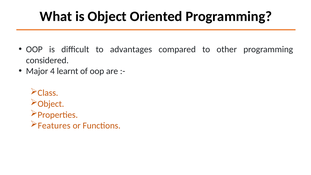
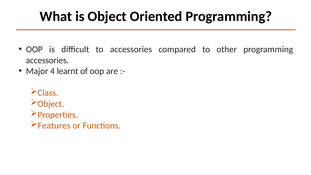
to advantages: advantages -> accessories
considered at (47, 60): considered -> accessories
